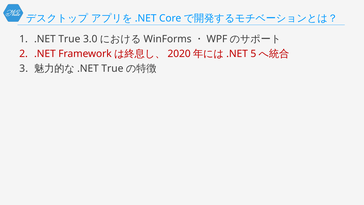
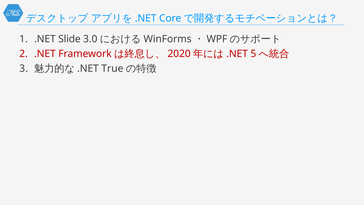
True at (69, 39): True -> Slide
